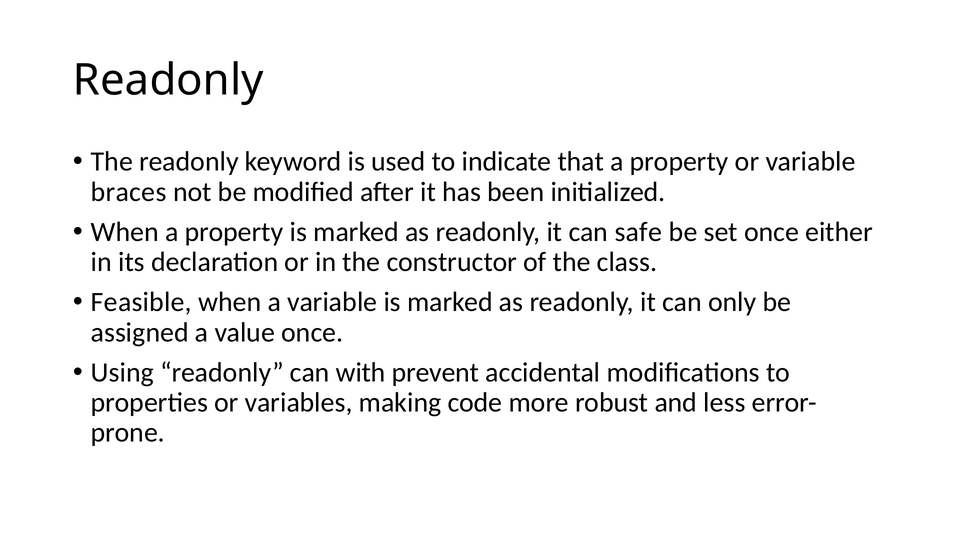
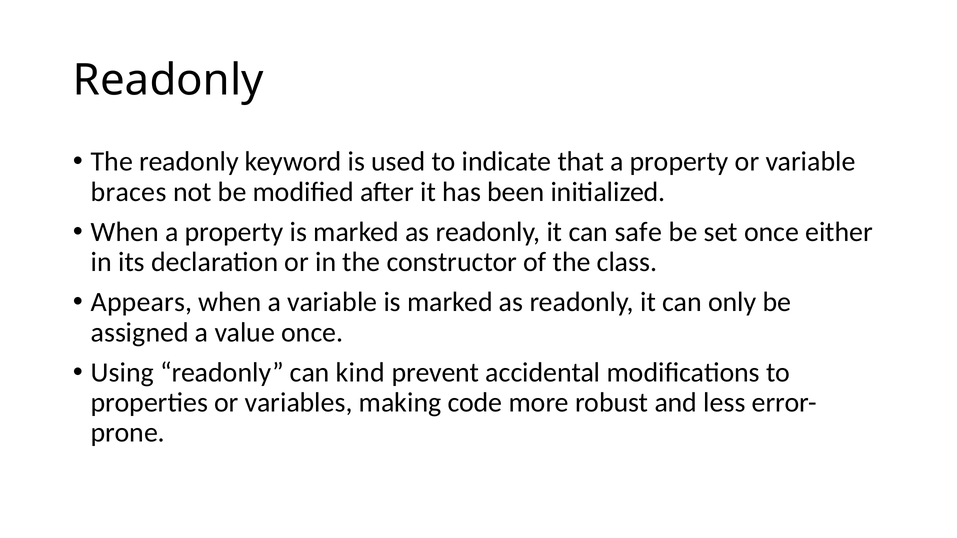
Feasible: Feasible -> Appears
with: with -> kind
